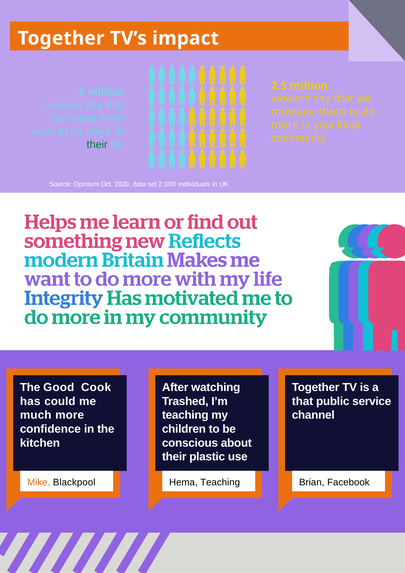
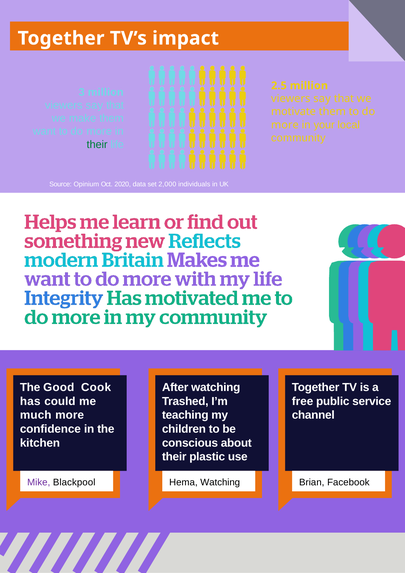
that at (303, 401): that -> free
Mike colour: orange -> purple
Hema Teaching: Teaching -> Watching
